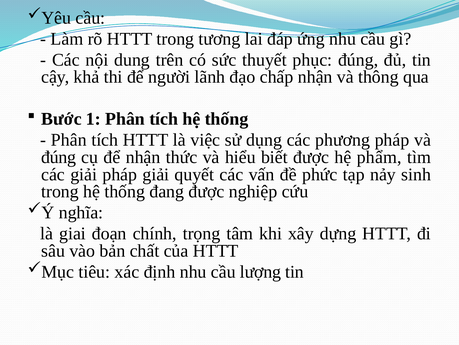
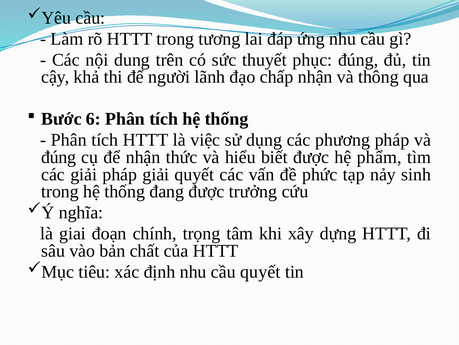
1: 1 -> 6
nghiệp: nghiệp -> trưởng
cầu lượng: lượng -> quyết
